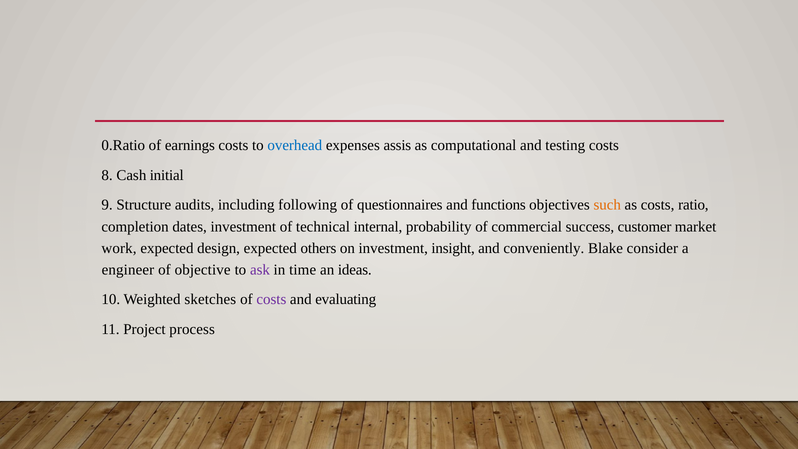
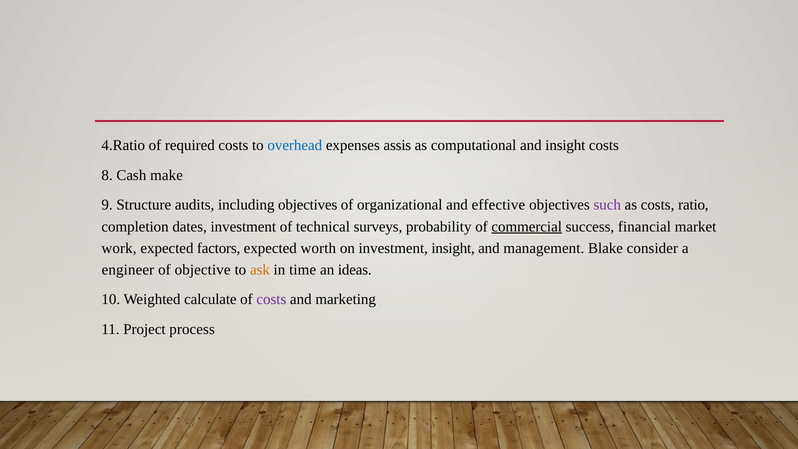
0.Ratio: 0.Ratio -> 4.Ratio
earnings: earnings -> required
and testing: testing -> insight
initial: initial -> make
including following: following -> objectives
questionnaires: questionnaires -> organizational
functions: functions -> effective
such colour: orange -> purple
internal: internal -> surveys
commercial underline: none -> present
customer: customer -> financial
design: design -> factors
others: others -> worth
conveniently: conveniently -> management
ask colour: purple -> orange
sketches: sketches -> calculate
evaluating: evaluating -> marketing
